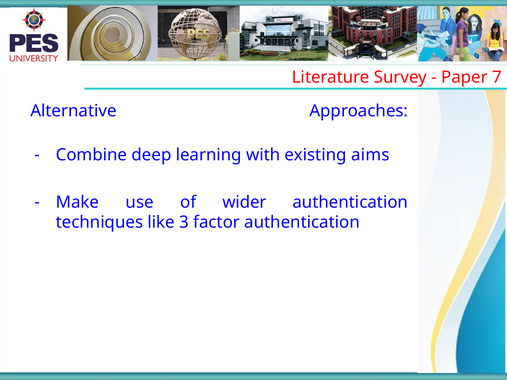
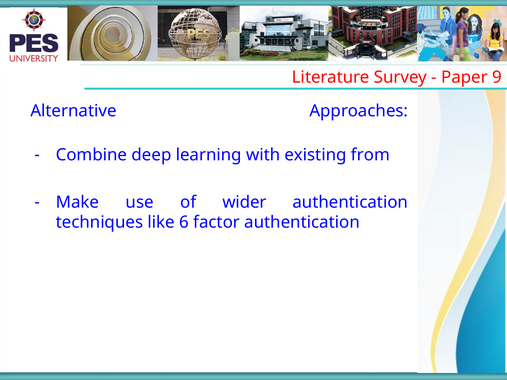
7: 7 -> 9
aims: aims -> from
3: 3 -> 6
